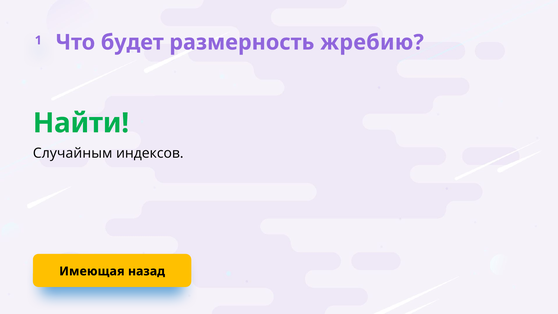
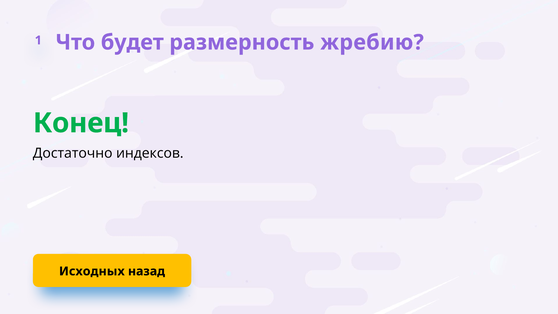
Найти: Найти -> Конец
Случайным: Случайным -> Достаточно
Имеющая: Имеющая -> Исходных
